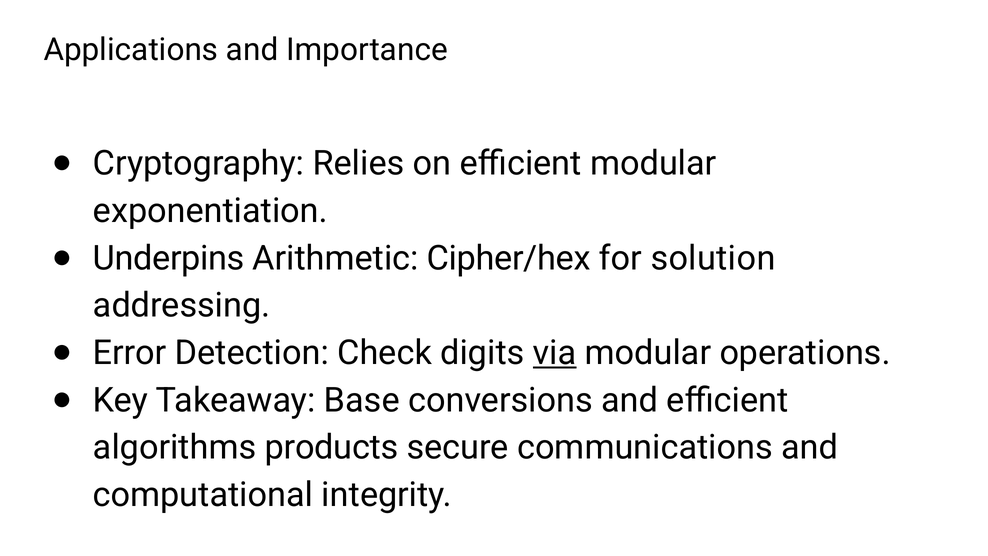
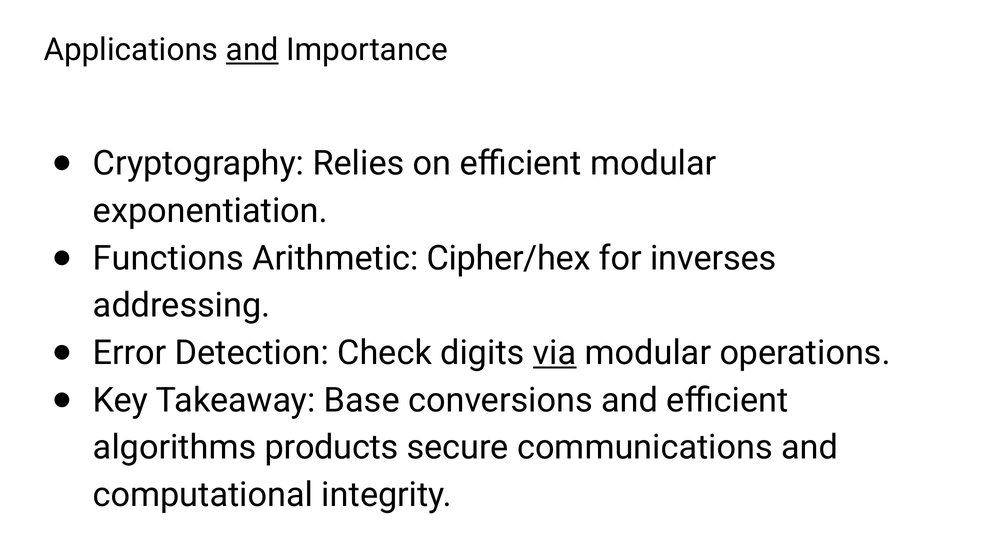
and at (252, 50) underline: none -> present
Underpins: Underpins -> Functions
solution: solution -> inverses
